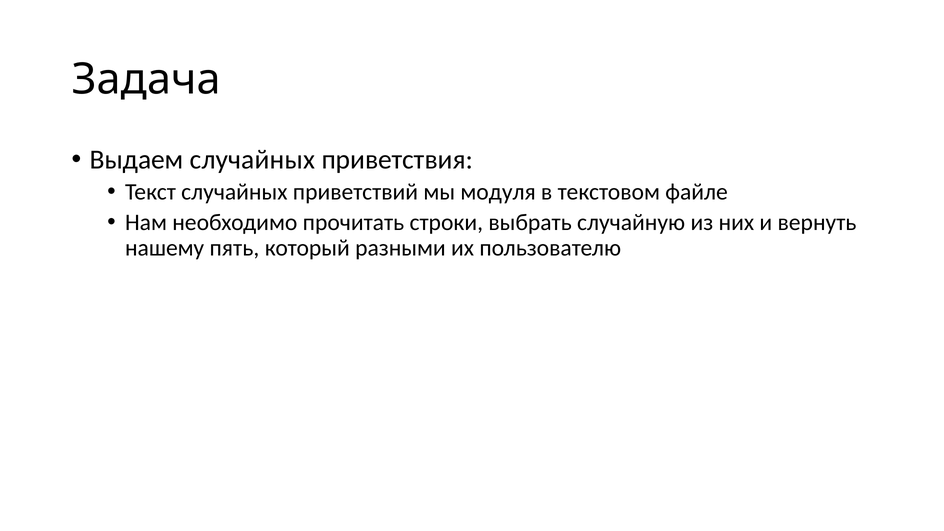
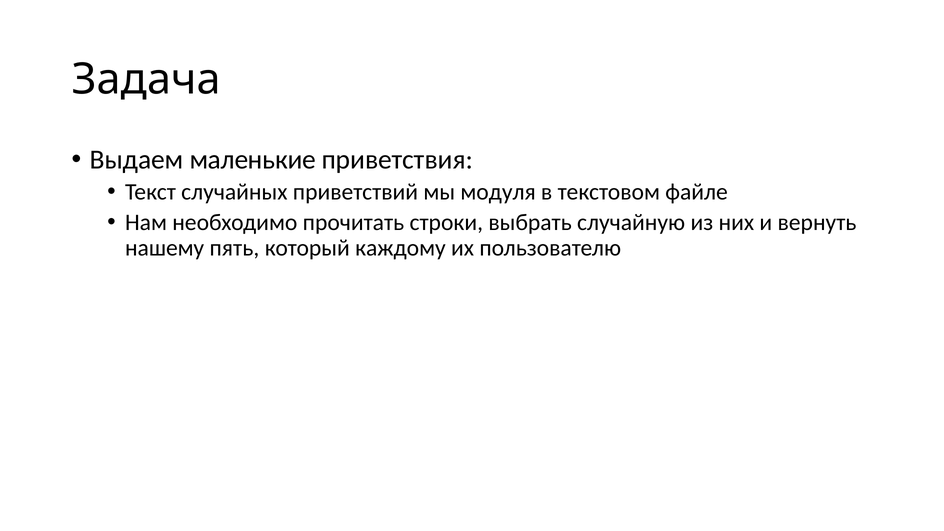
Выдаем случайных: случайных -> маленькие
разными: разными -> каждому
